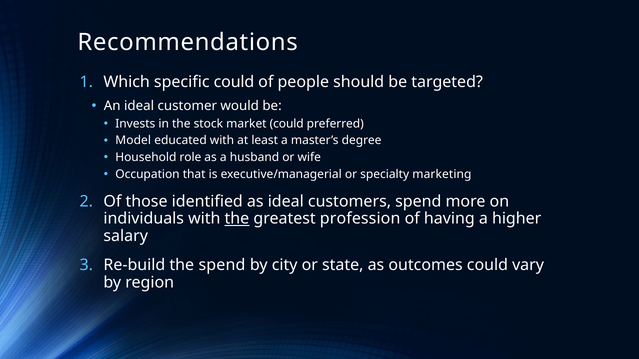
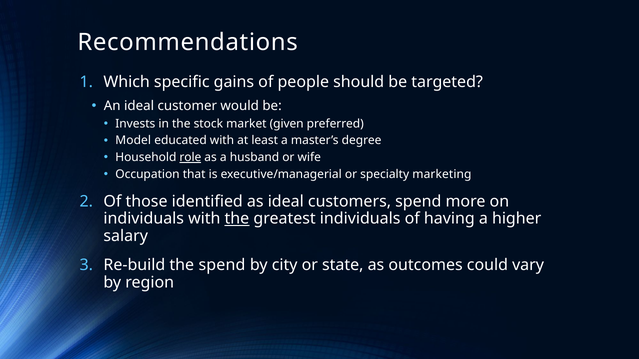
specific could: could -> gains
market could: could -> given
role underline: none -> present
greatest profession: profession -> individuals
